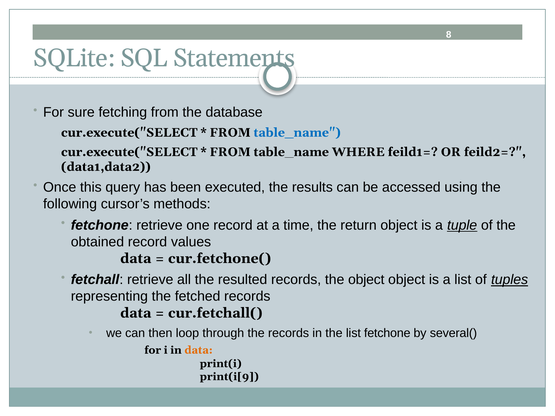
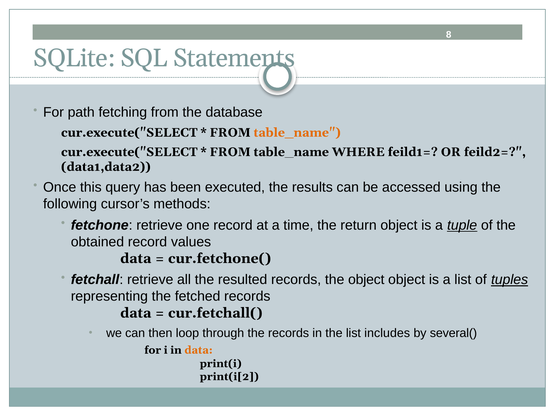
sure: sure -> path
table_name at (297, 133) colour: blue -> orange
list fetchone: fetchone -> includes
print(i[9: print(i[9 -> print(i[2
